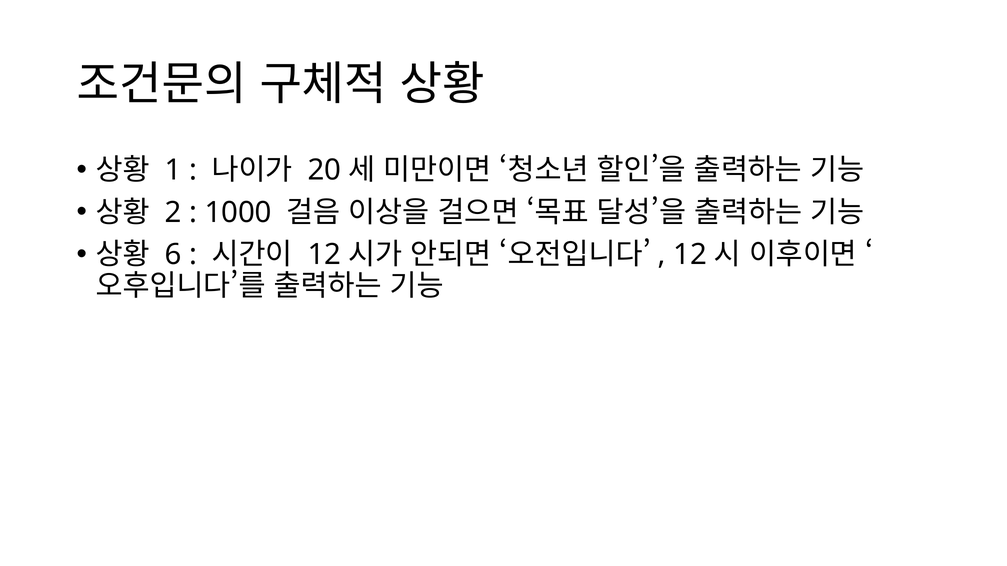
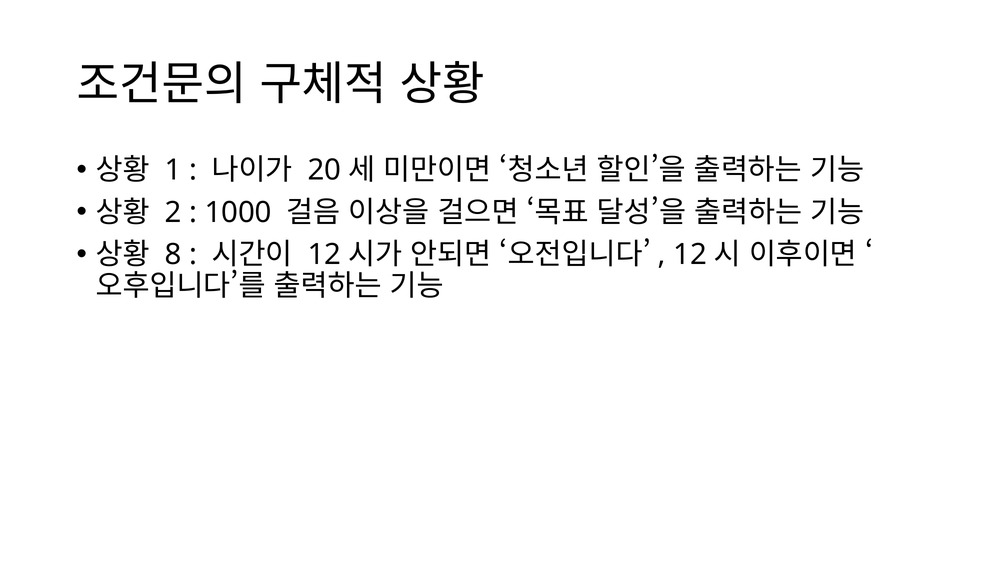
6: 6 -> 8
